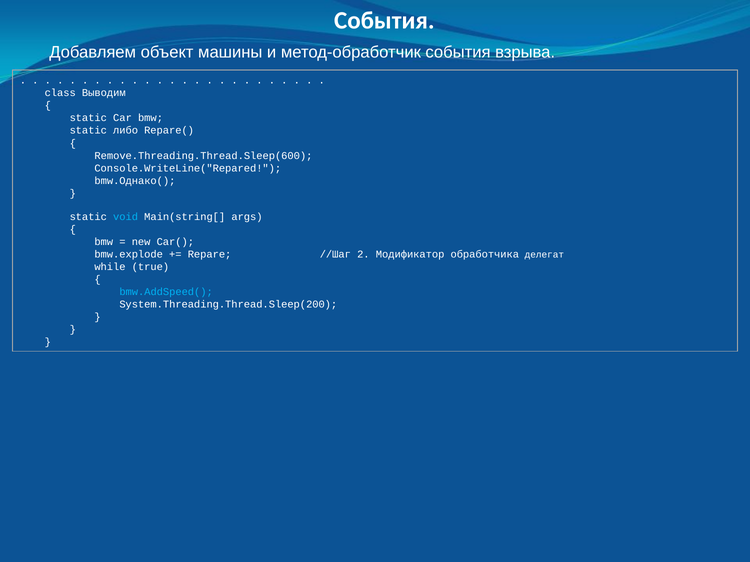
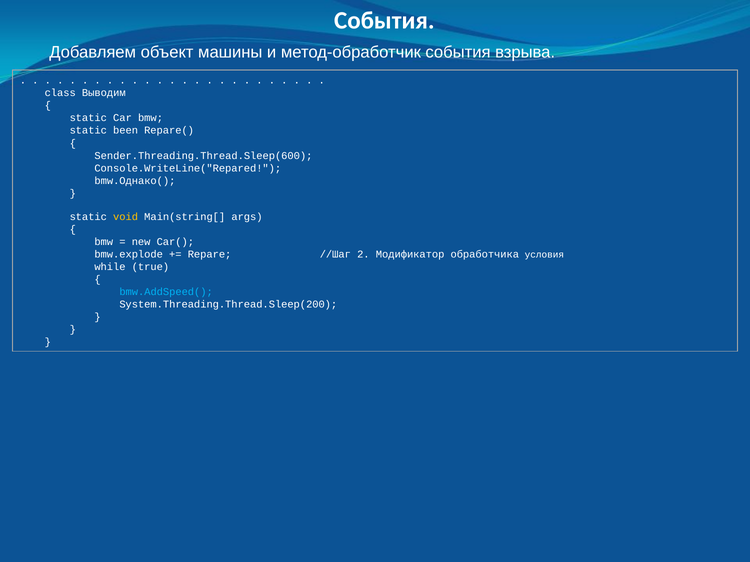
либо: либо -> been
Remove.Threading.Thread.Sleep(600: Remove.Threading.Thread.Sleep(600 -> Sender.Threading.Thread.Sleep(600
void colour: light blue -> yellow
делегат: делегат -> условия
